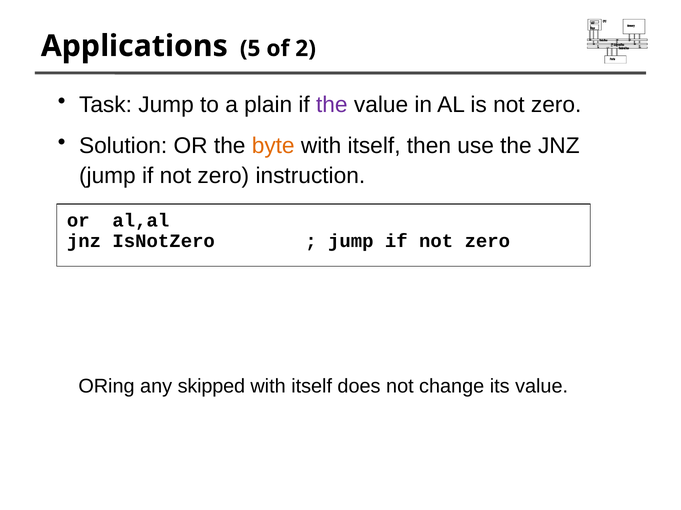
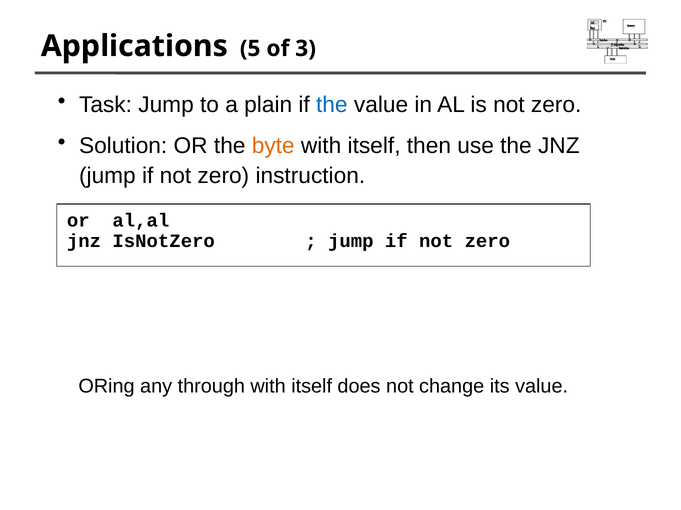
2: 2 -> 3
the at (332, 105) colour: purple -> blue
skipped: skipped -> through
